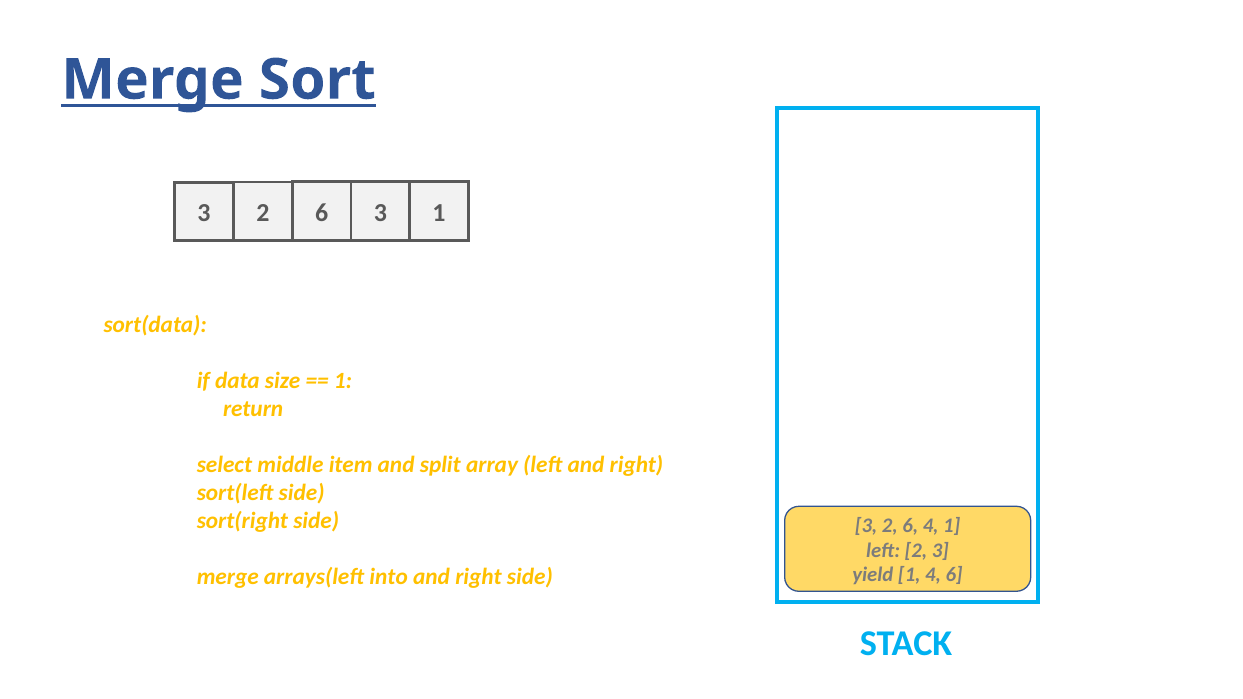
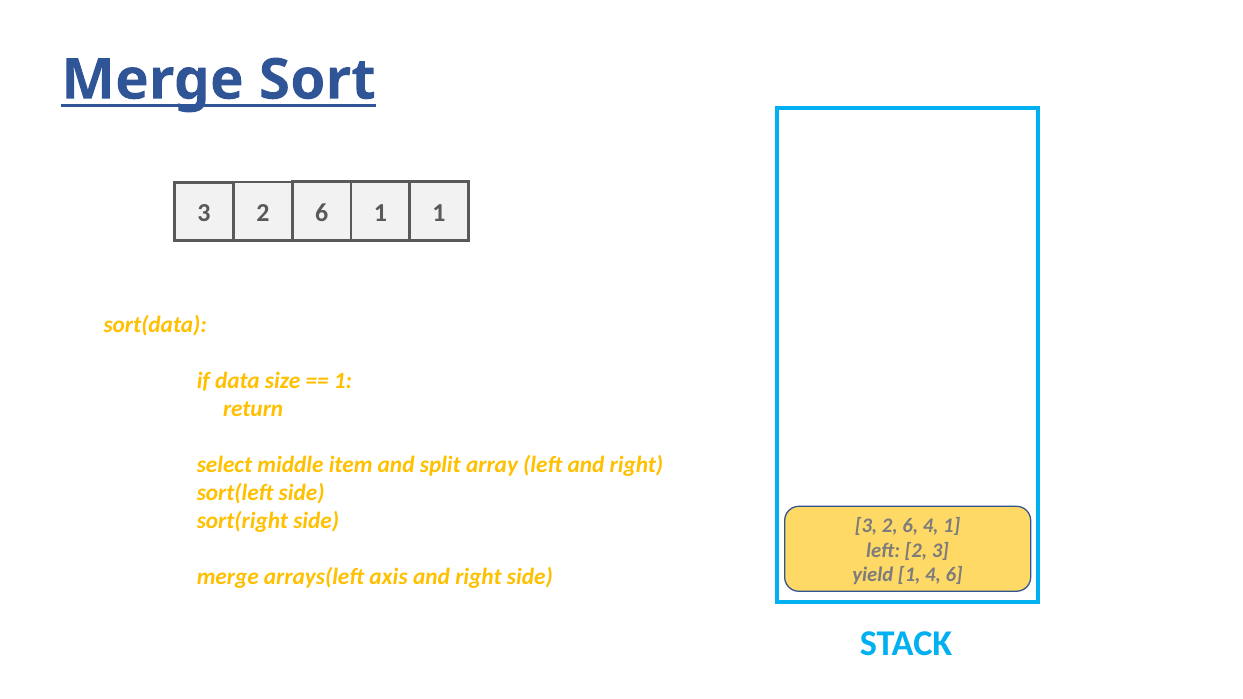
6 3: 3 -> 1
into: into -> axis
